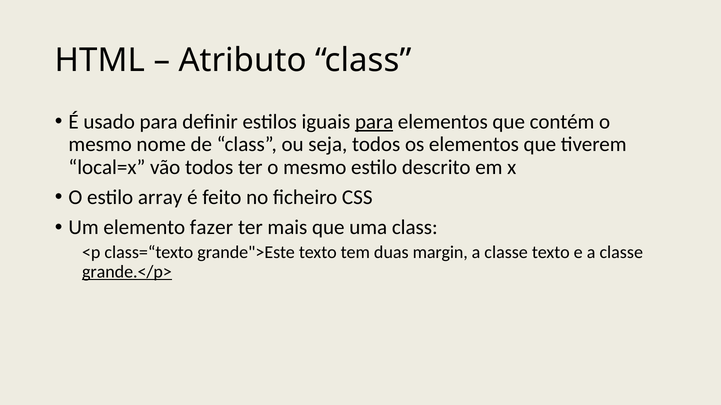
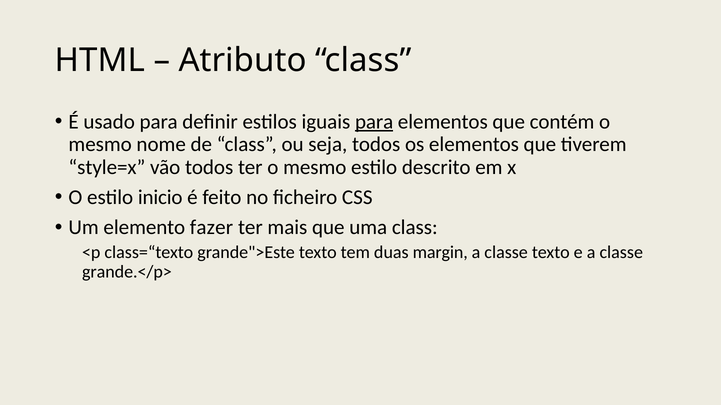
local=x: local=x -> style=x
array: array -> inicio
grande.</p> underline: present -> none
